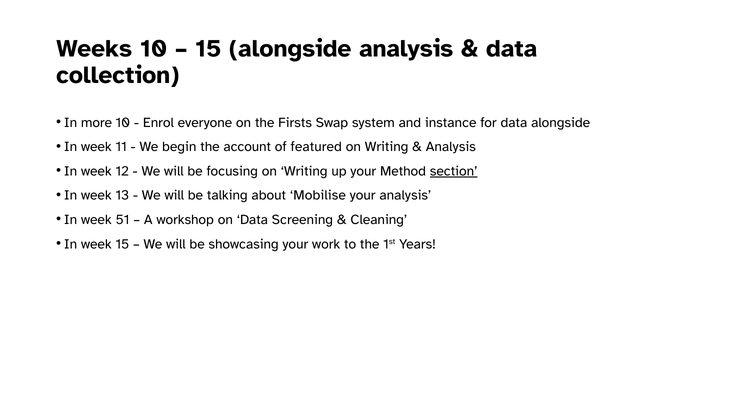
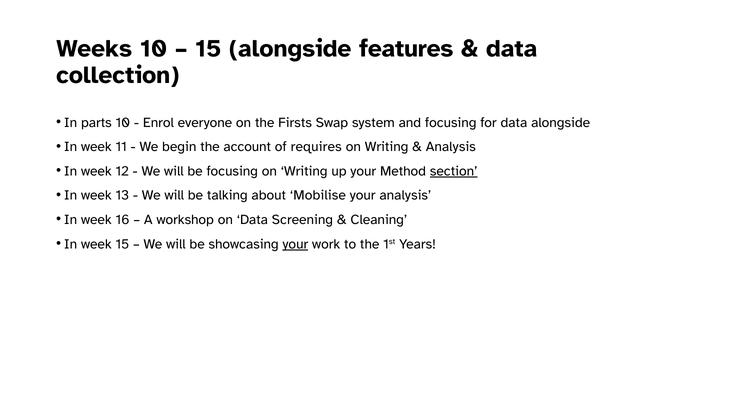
alongside analysis: analysis -> features
more: more -> parts
and instance: instance -> focusing
featured: featured -> requires
51: 51 -> 16
your at (295, 244) underline: none -> present
